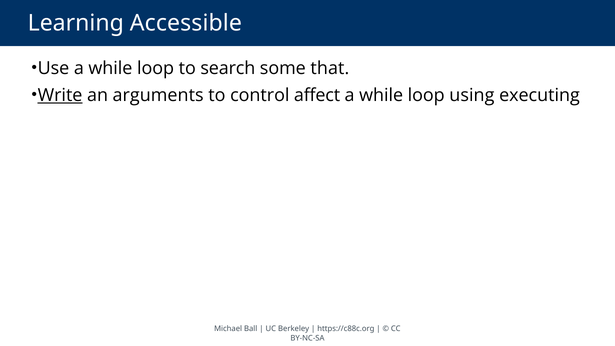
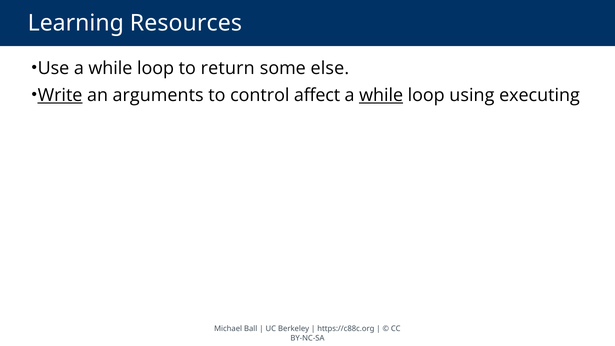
Accessible: Accessible -> Resources
search: search -> return
that: that -> else
while at (381, 95) underline: none -> present
